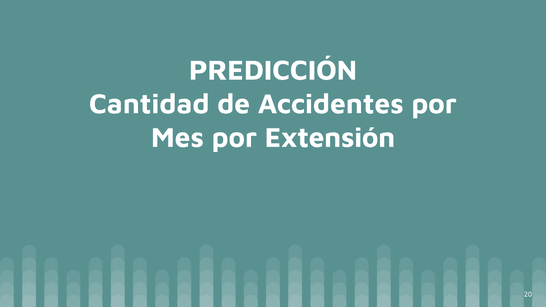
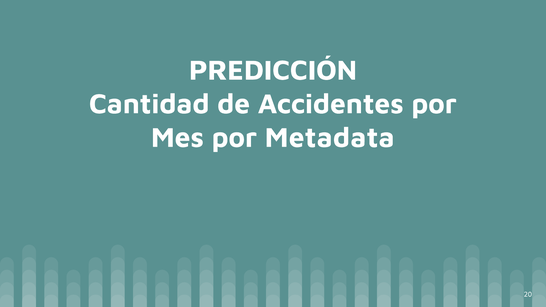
Extensión: Extensión -> Metadata
